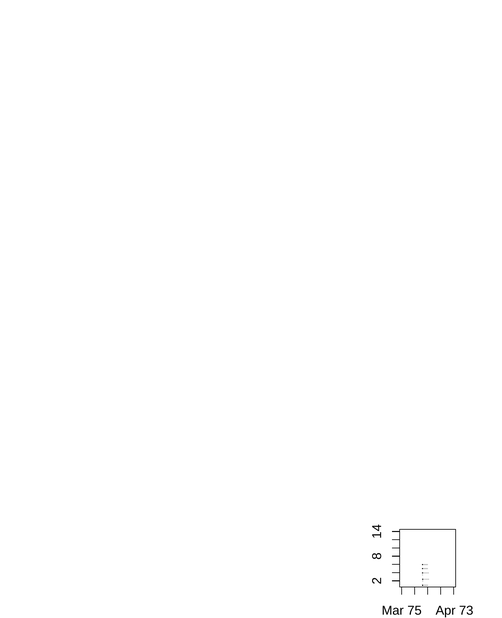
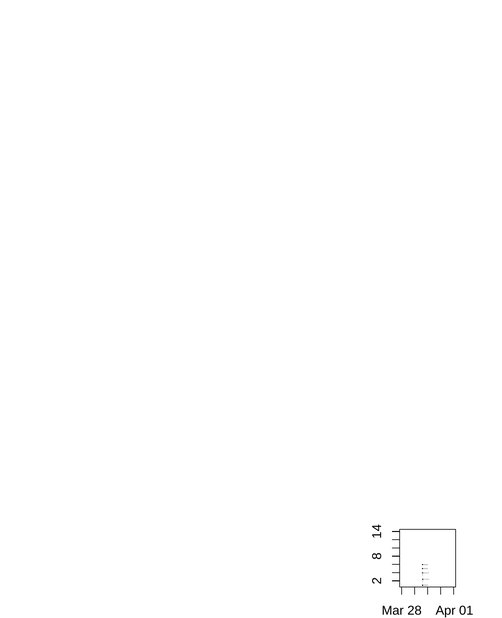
75: 75 -> 28
73: 73 -> 01
